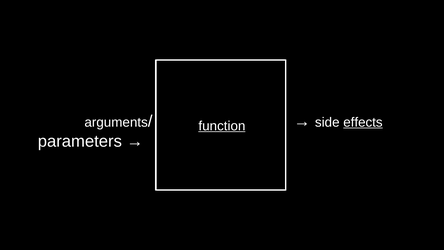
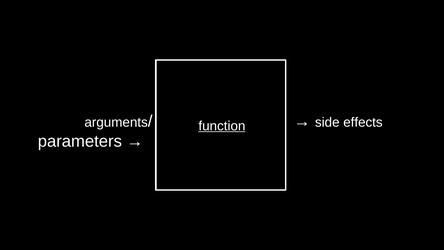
effects underline: present -> none
